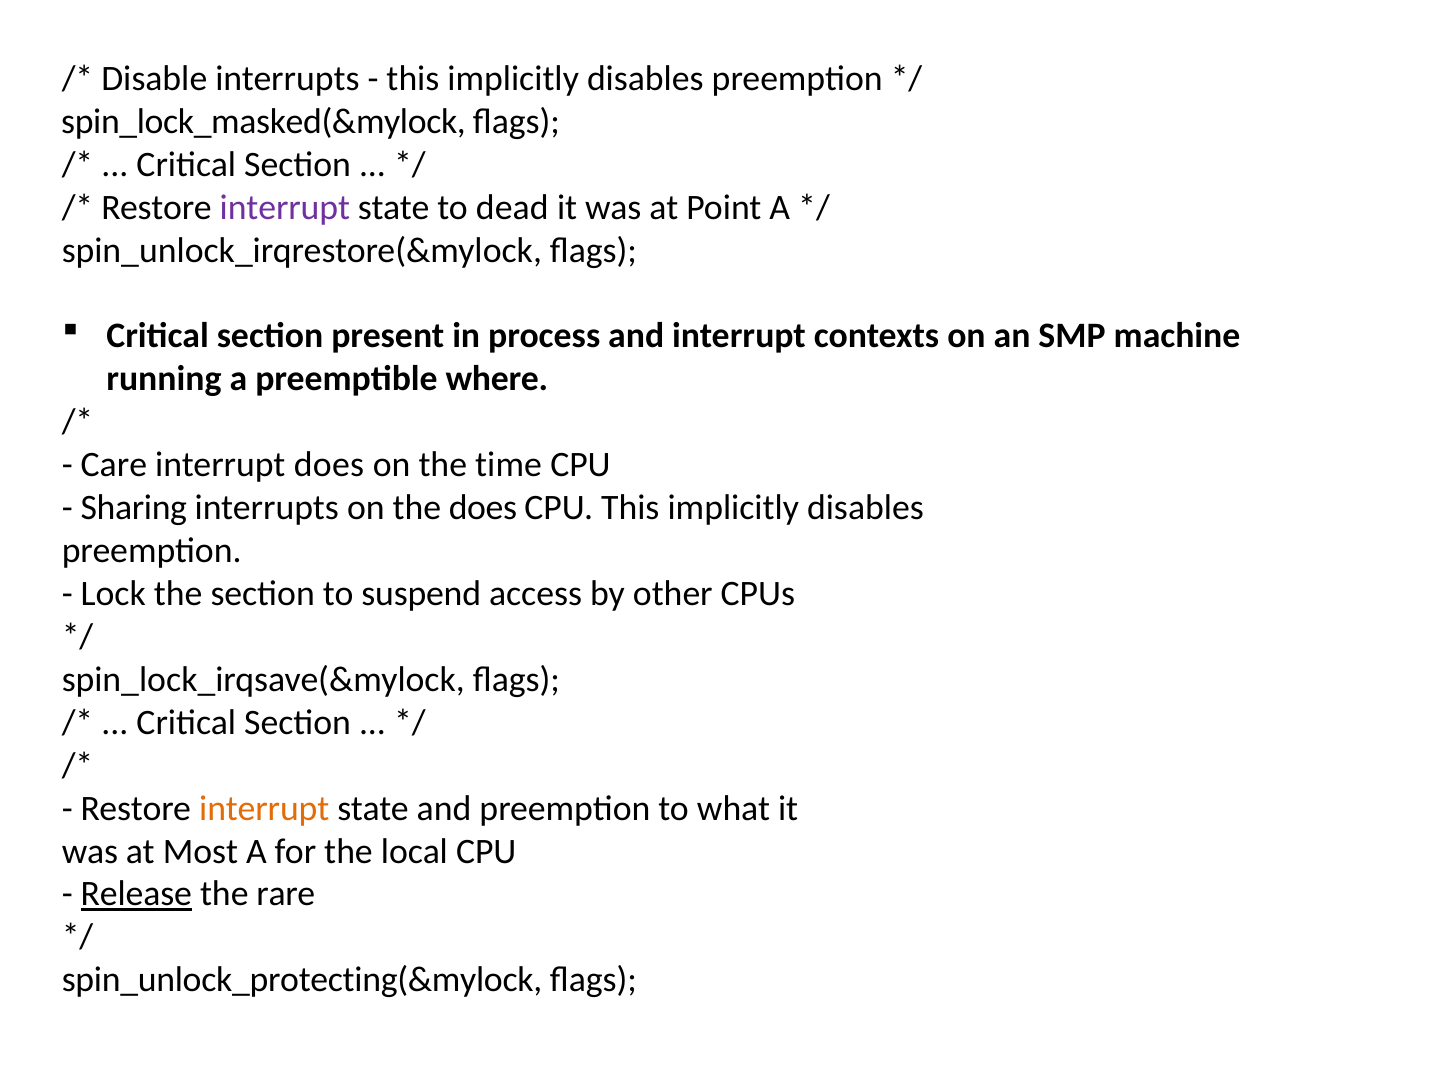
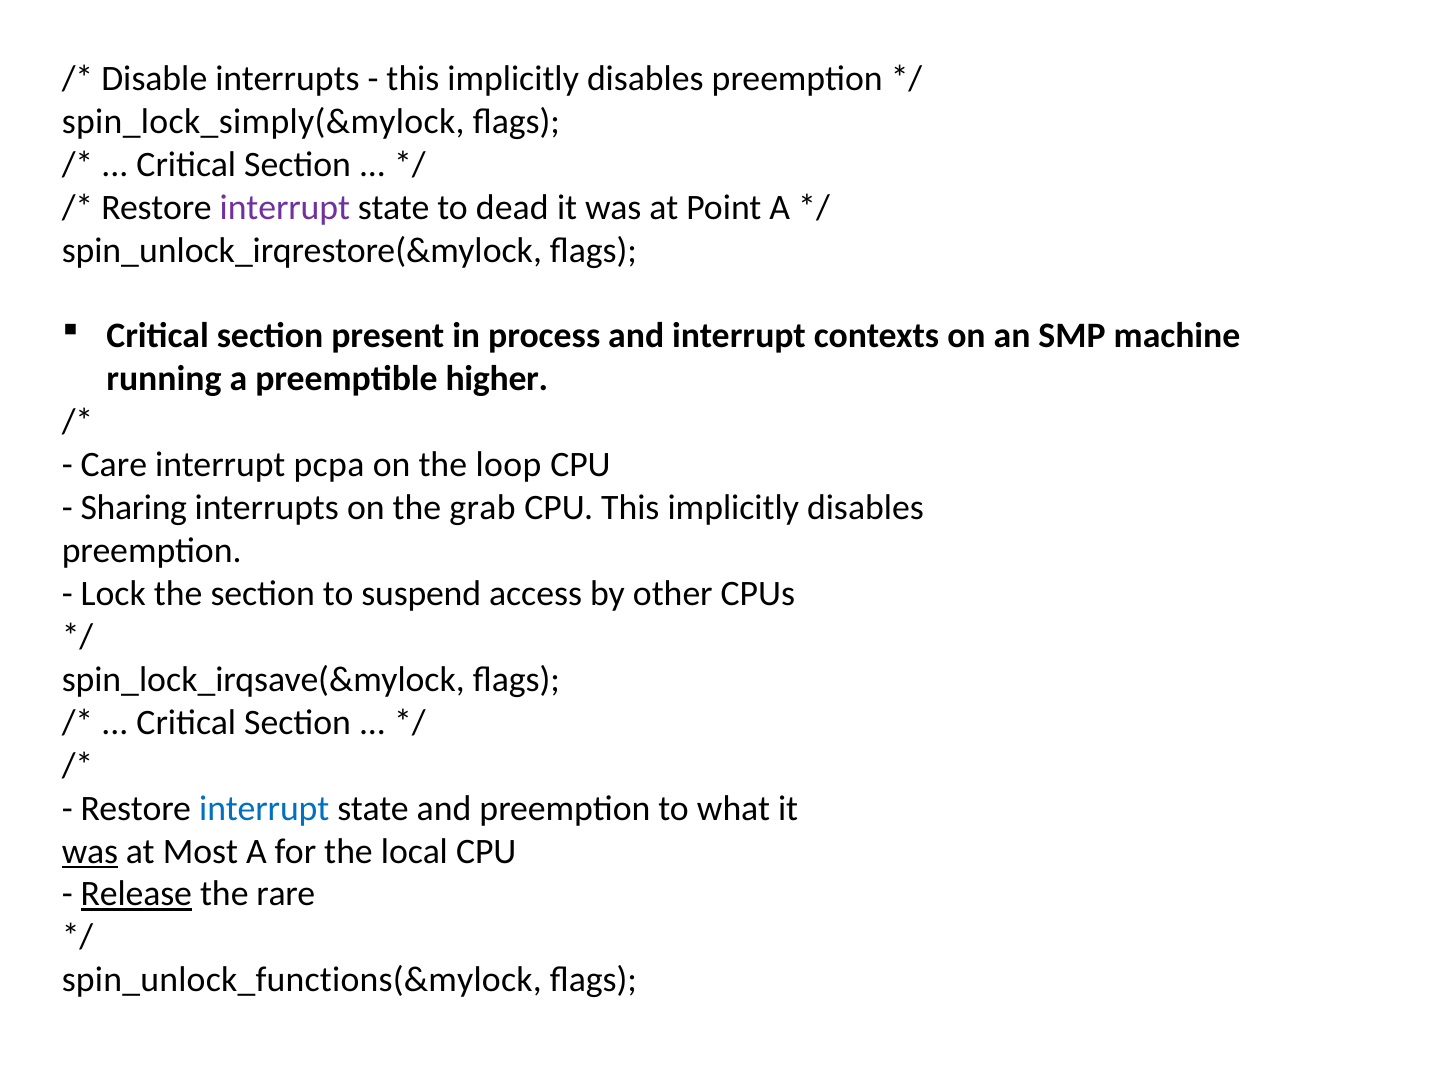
spin_lock_masked(&mylock: spin_lock_masked(&mylock -> spin_lock_simply(&mylock
where: where -> higher
interrupt does: does -> pcpa
time: time -> loop
the does: does -> grab
interrupt at (264, 808) colour: orange -> blue
was at (90, 851) underline: none -> present
spin_unlock_protecting(&mylock: spin_unlock_protecting(&mylock -> spin_unlock_functions(&mylock
